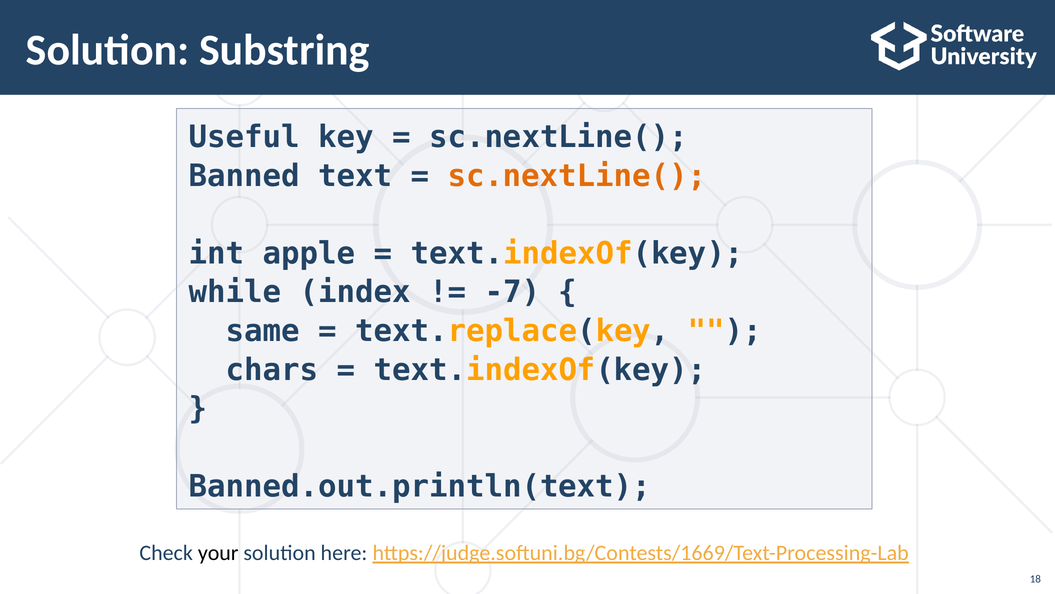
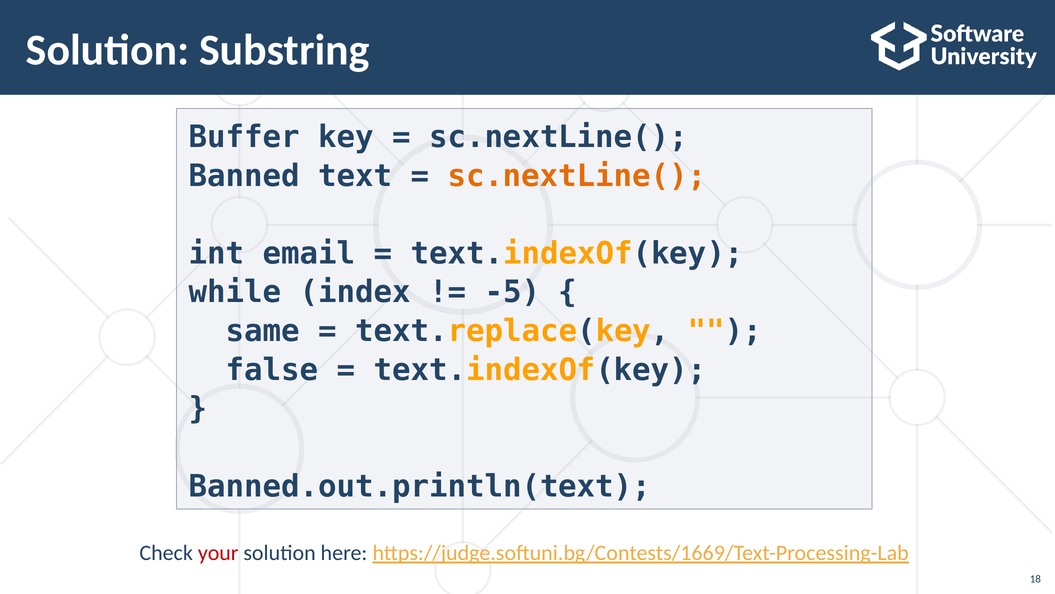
Useful: Useful -> Buffer
apple: apple -> email
-7: -7 -> -5
chars: chars -> false
your colour: black -> red
